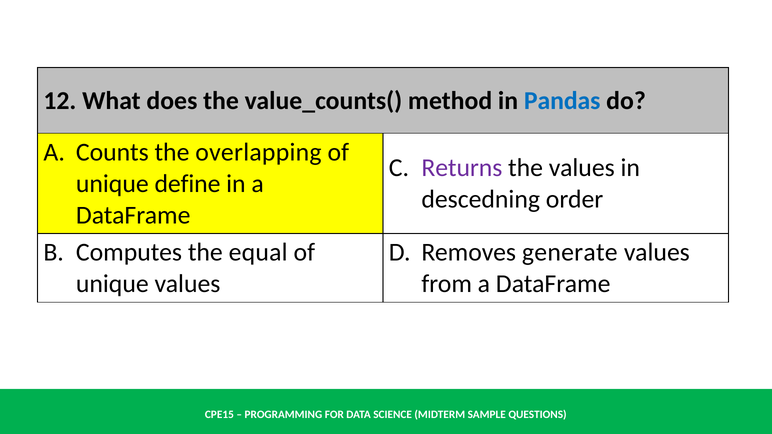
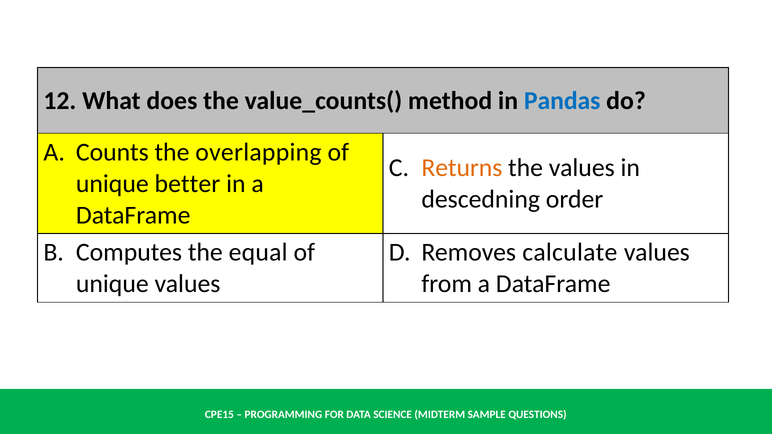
Returns colour: purple -> orange
define: define -> better
generate: generate -> calculate
